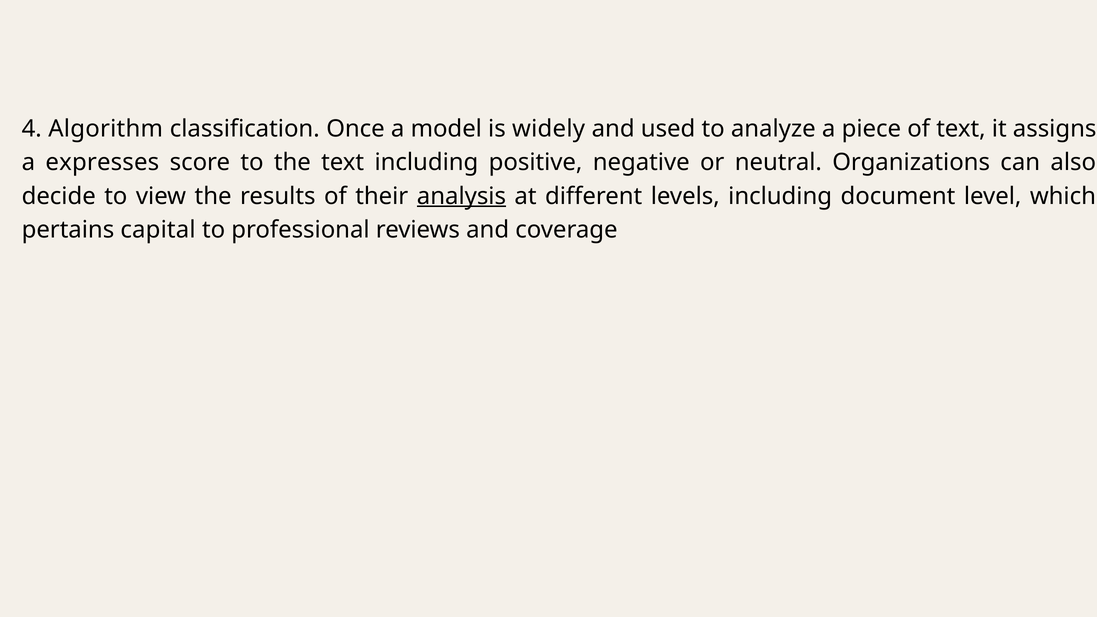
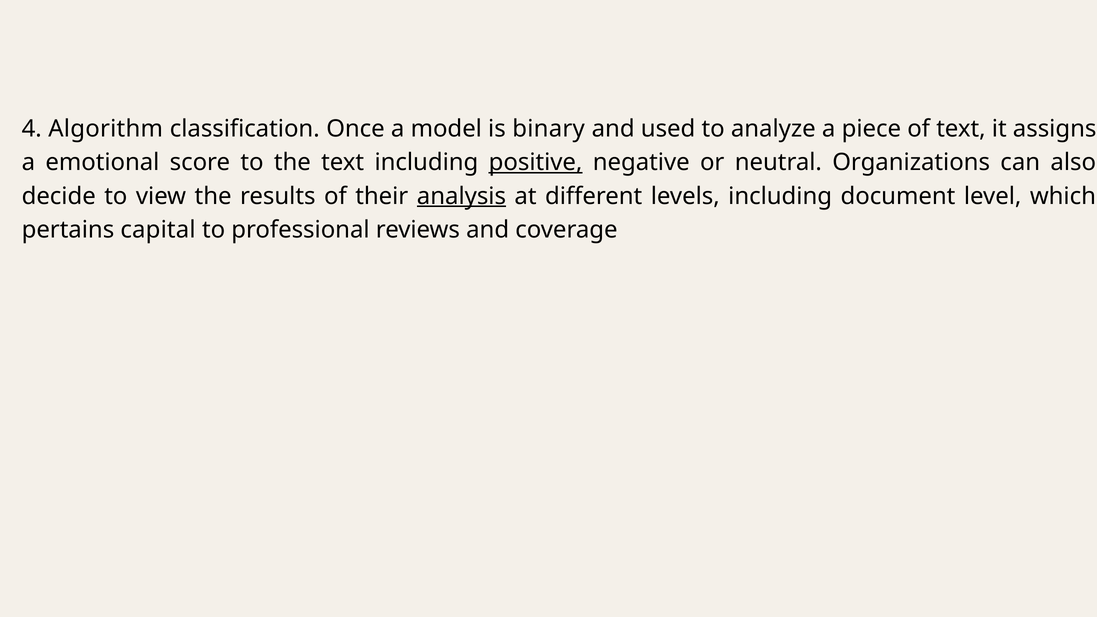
widely: widely -> binary
expresses: expresses -> emotional
positive underline: none -> present
